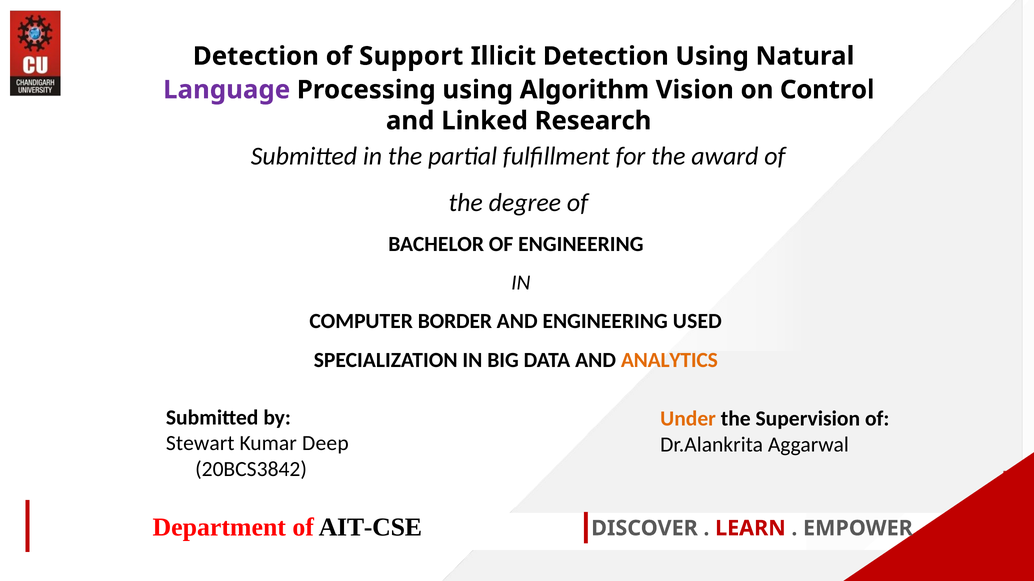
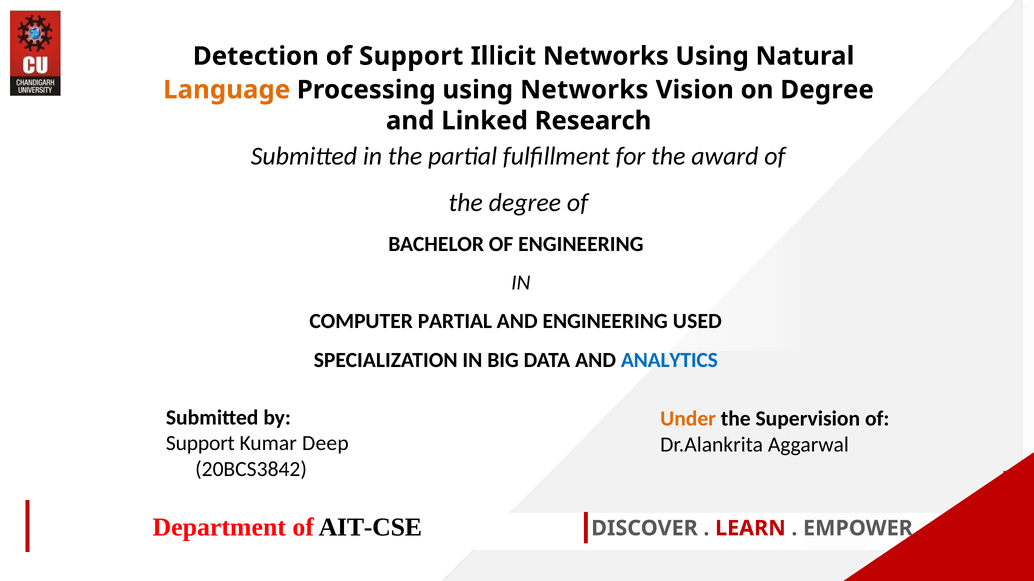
Illicit Detection: Detection -> Networks
Language colour: purple -> orange
using Algorithm: Algorithm -> Networks
on Control: Control -> Degree
COMPUTER BORDER: BORDER -> PARTIAL
ANALYTICS colour: orange -> blue
Stewart at (200, 444): Stewart -> Support
